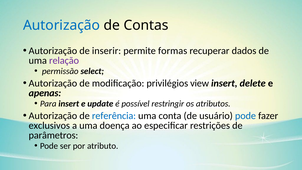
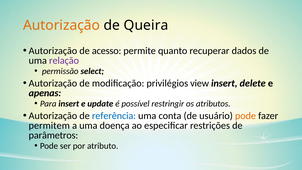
Autorização at (62, 25) colour: blue -> orange
Contas: Contas -> Queira
inserir: inserir -> acesso
formas: formas -> quanto
pode at (245, 116) colour: blue -> orange
exclusivos: exclusivos -> permitem
